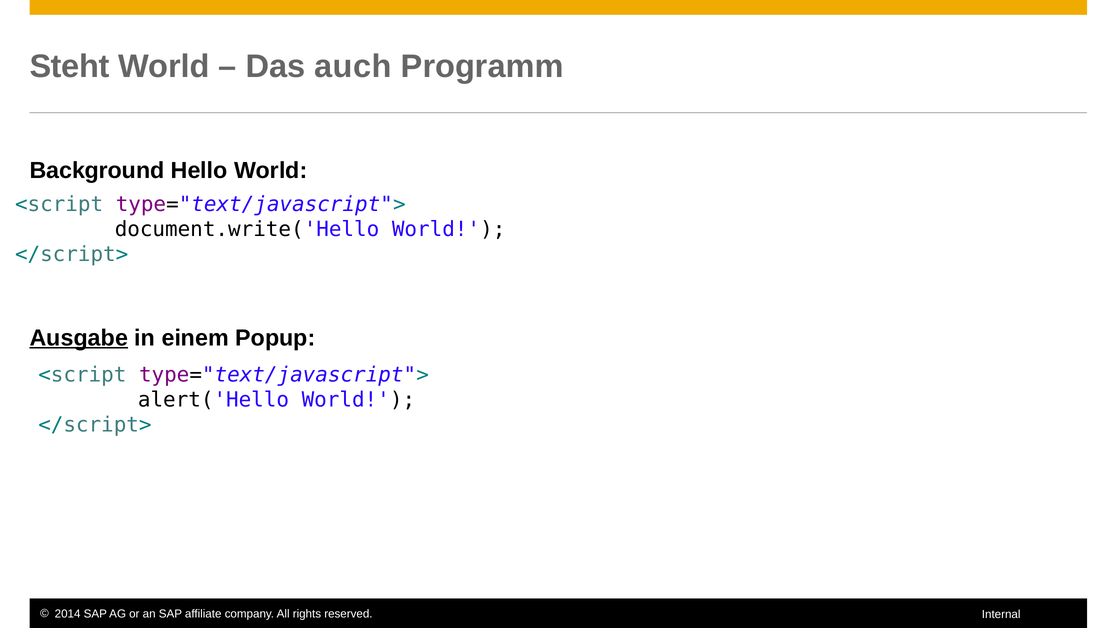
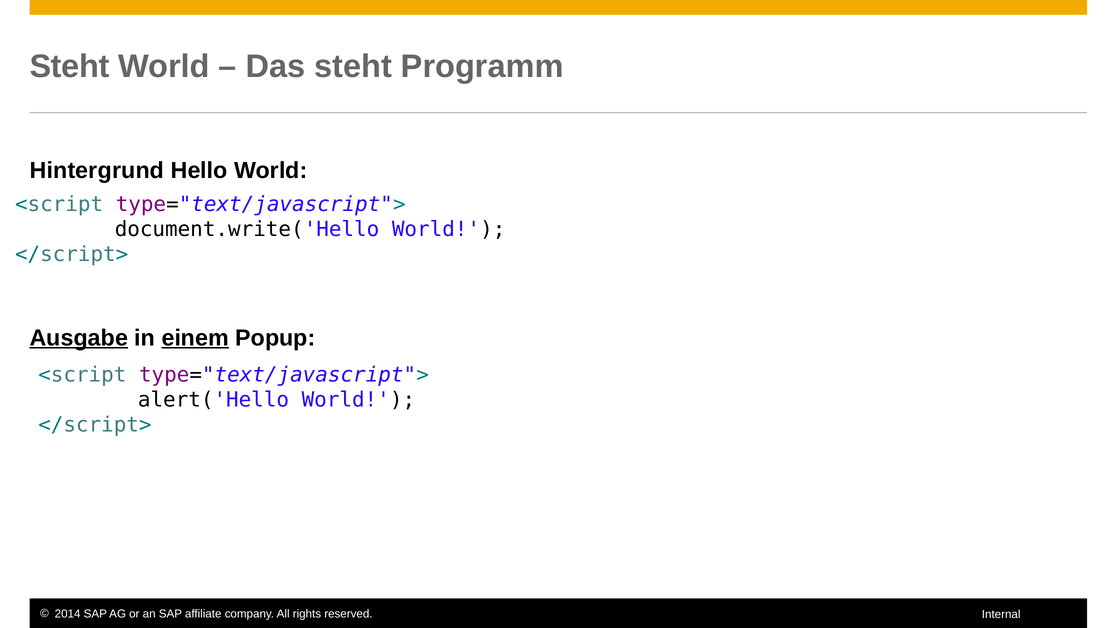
Das auch: auch -> steht
Background: Background -> Hintergrund
einem underline: none -> present
